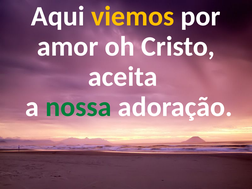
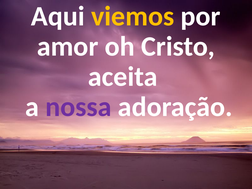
nossa colour: green -> purple
